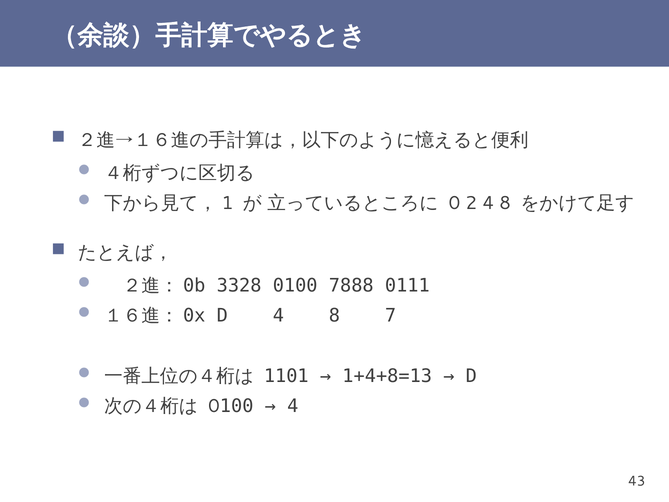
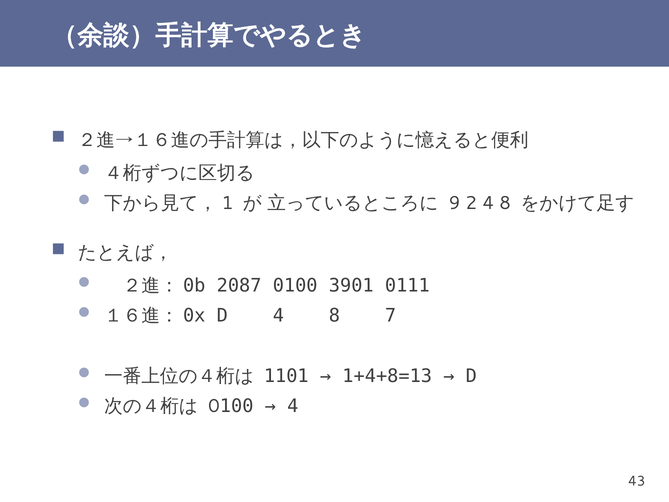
0: 0 -> 9
3328: 3328 -> 2087
7888: 7888 -> 3901
